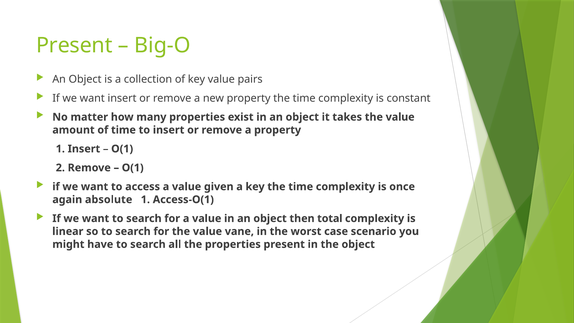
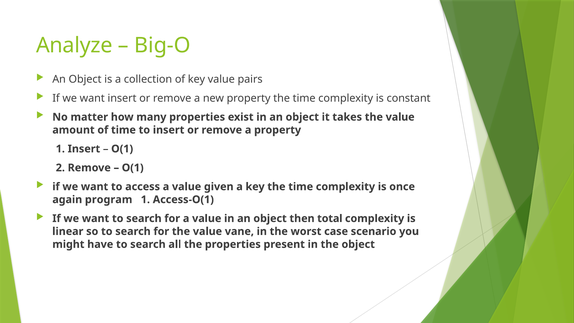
Present at (74, 45): Present -> Analyze
absolute: absolute -> program
